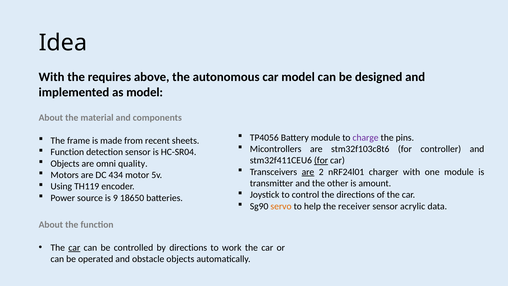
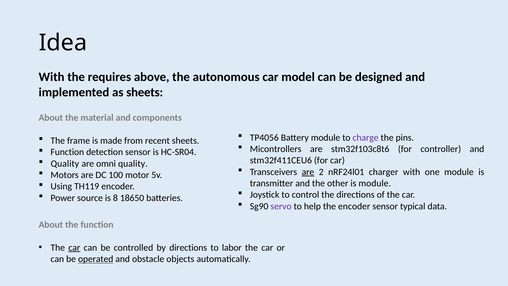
as model: model -> sheets
for at (321, 160) underline: present -> none
Objects at (65, 163): Objects -> Quality
434: 434 -> 100
is amount: amount -> module
9: 9 -> 8
servo colour: orange -> purple
the receiver: receiver -> encoder
acrylic: acrylic -> typical
work: work -> labor
operated underline: none -> present
